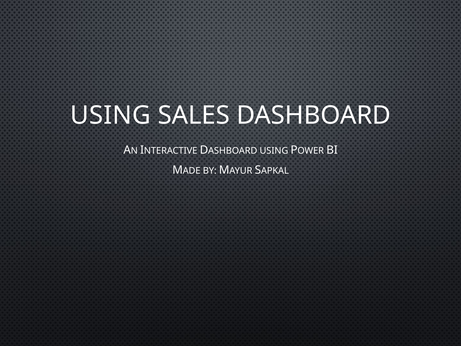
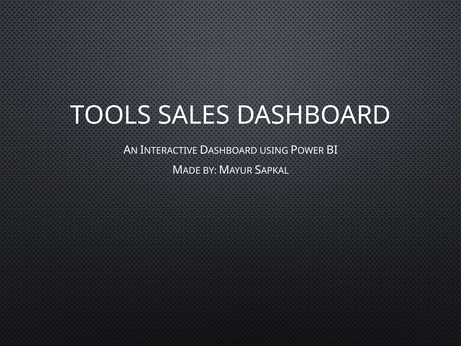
USING at (111, 115): USING -> TOOLS
